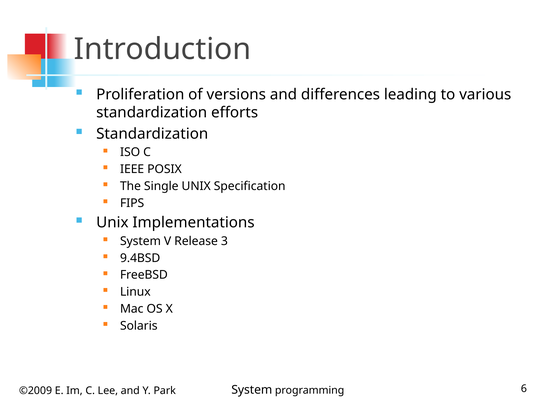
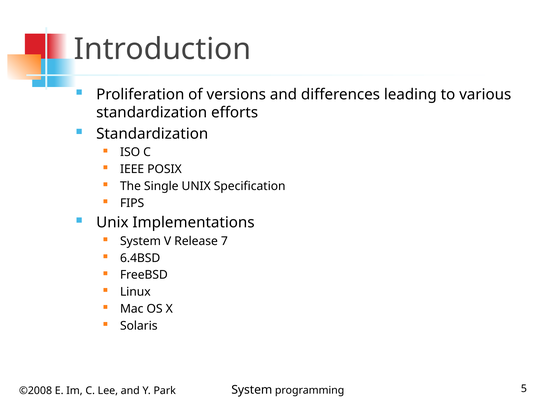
3: 3 -> 7
9.4BSD: 9.4BSD -> 6.4BSD
©2009: ©2009 -> ©2008
6: 6 -> 5
